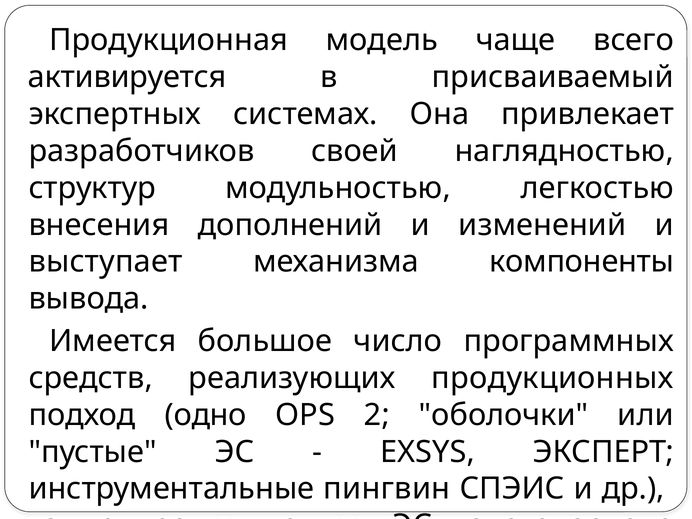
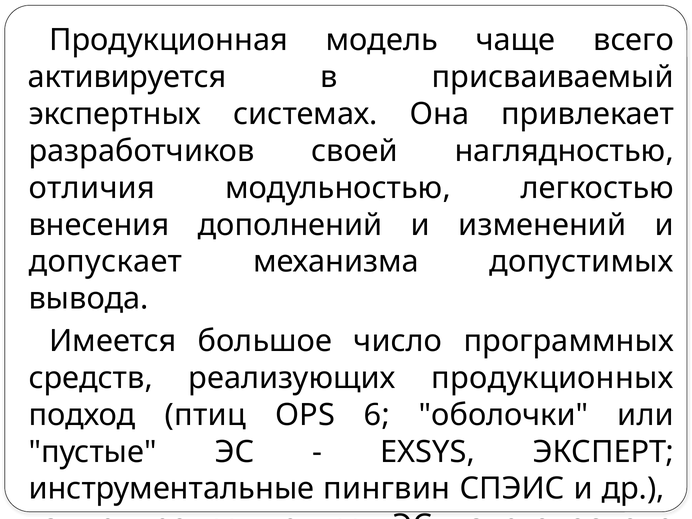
структур: структур -> отличия
выступает: выступает -> допускает
компоненты: компоненты -> допустимых
одно: одно -> птиц
2: 2 -> 6
